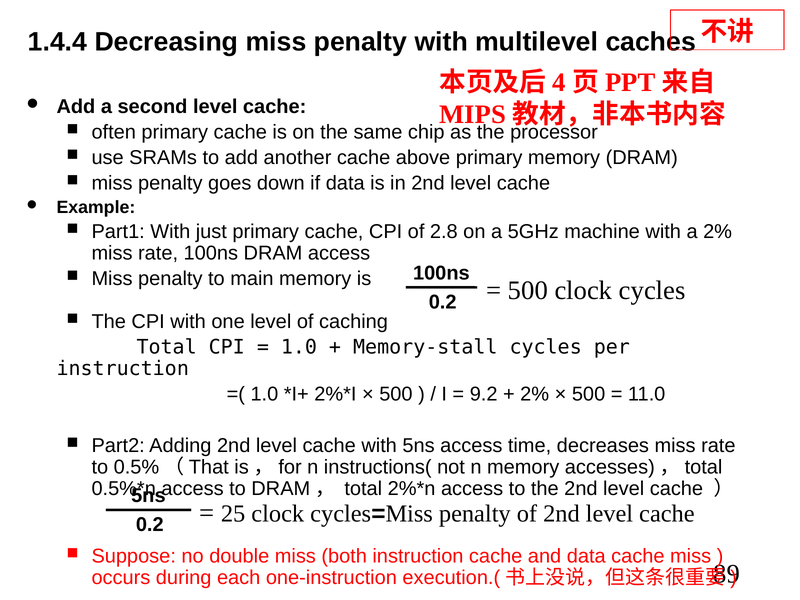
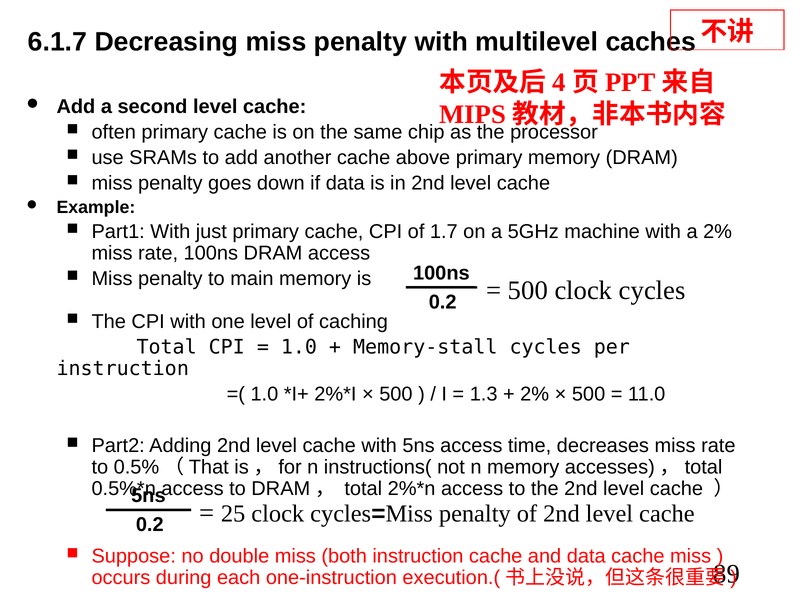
1.4.4: 1.4.4 -> 6.1.7
2.8: 2.8 -> 1.7
9.2: 9.2 -> 1.3
